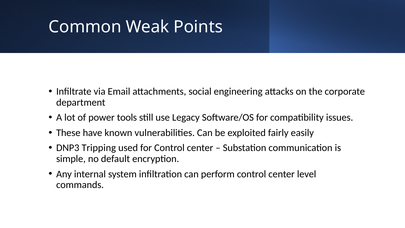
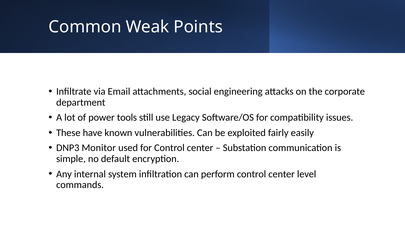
Tripping: Tripping -> Monitor
